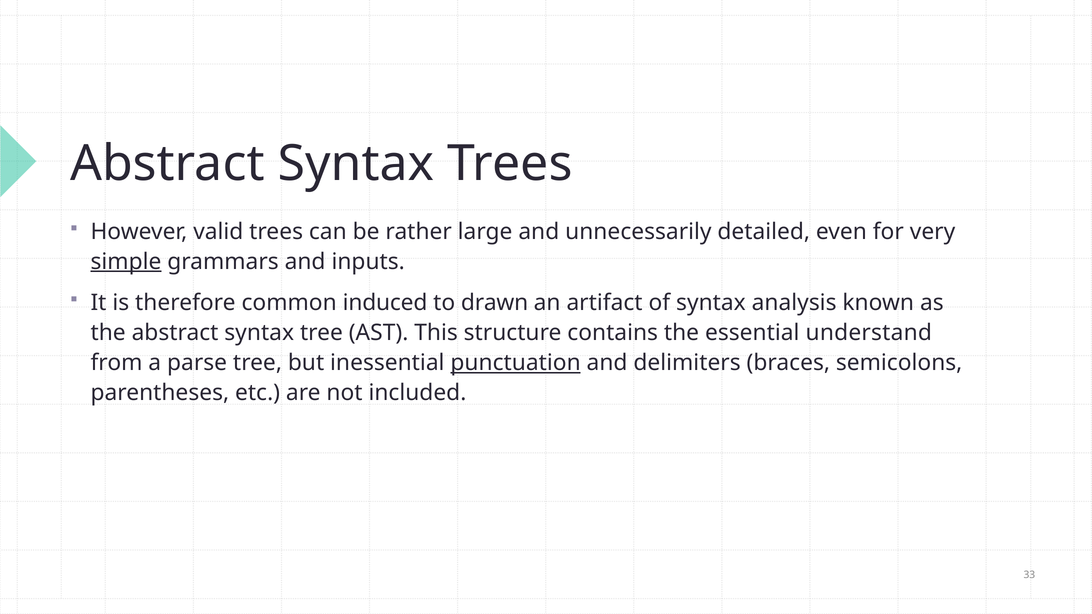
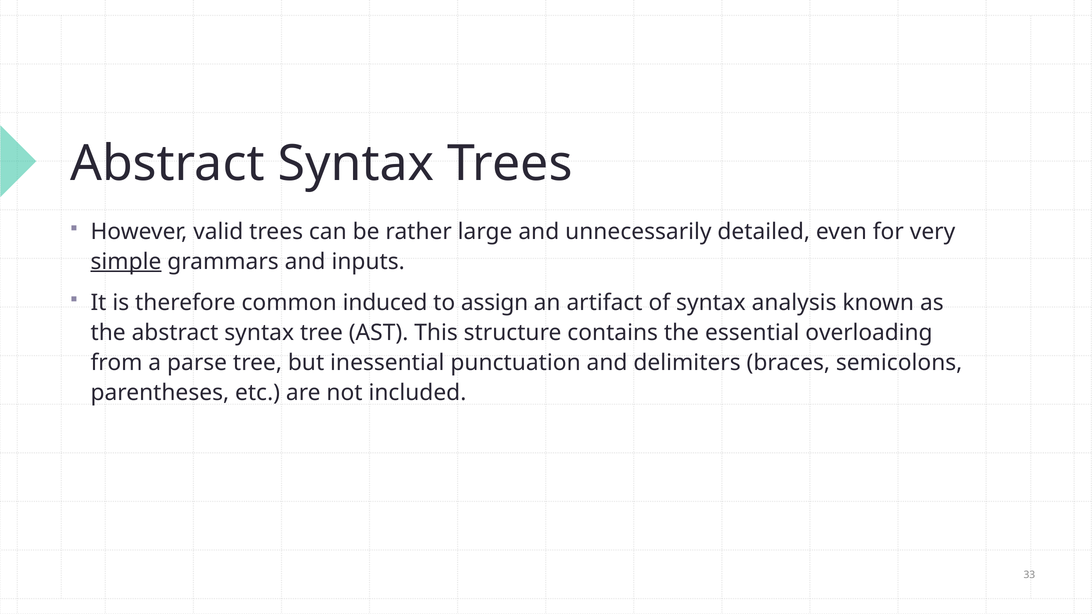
drawn: drawn -> assign
understand: understand -> overloading
punctuation underline: present -> none
